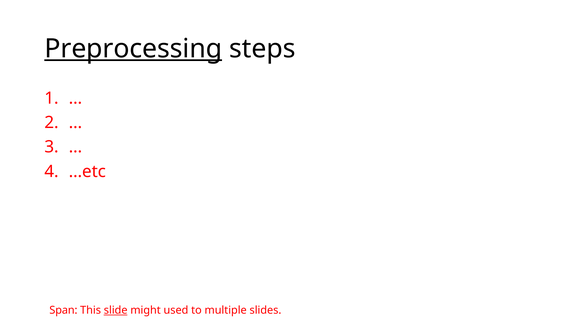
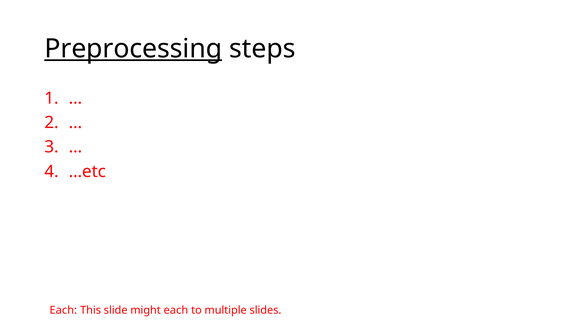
Span at (63, 311): Span -> Each
slide underline: present -> none
might used: used -> each
